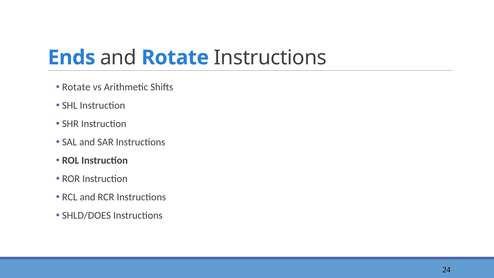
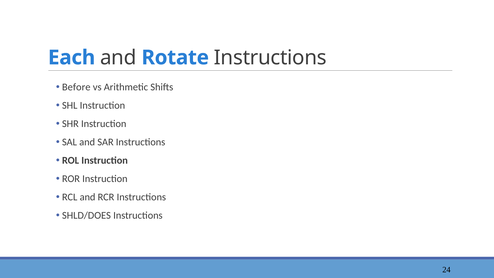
Ends: Ends -> Each
Rotate at (76, 87): Rotate -> Before
